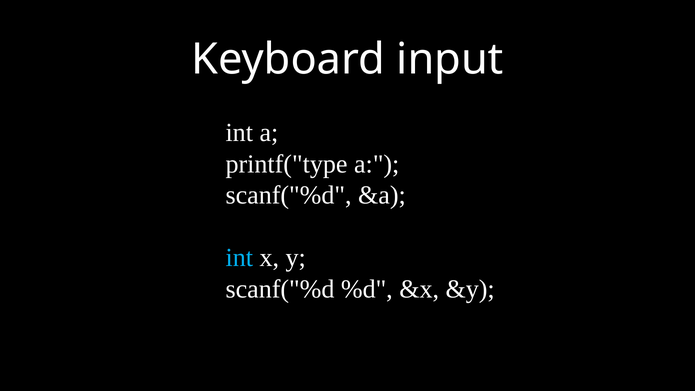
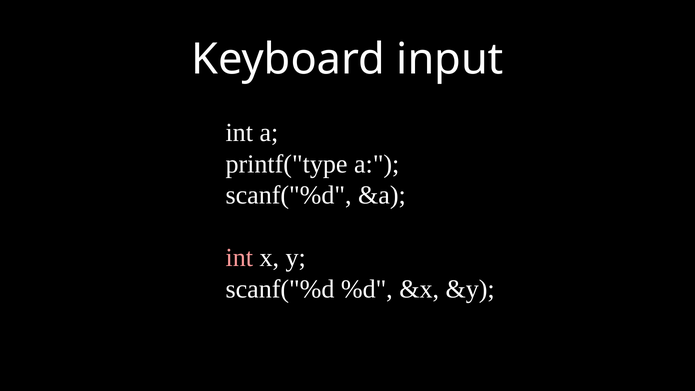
int at (239, 258) colour: light blue -> pink
